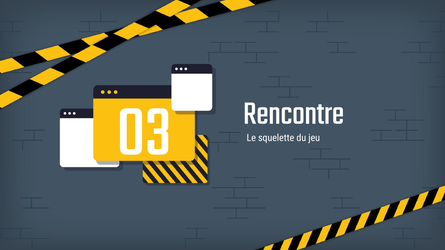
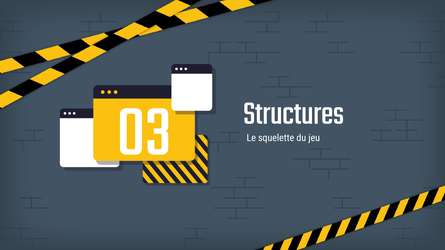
Rencontre: Rencontre -> Structures
